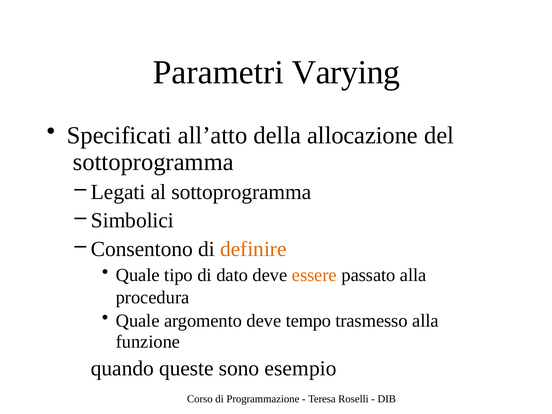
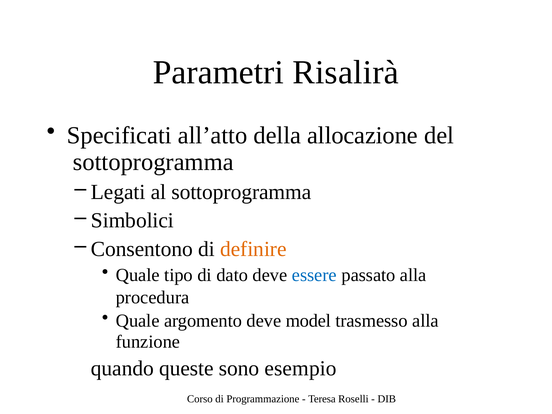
Varying: Varying -> Risalirà
essere colour: orange -> blue
tempo: tempo -> model
